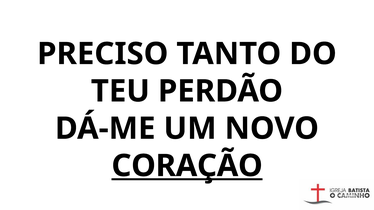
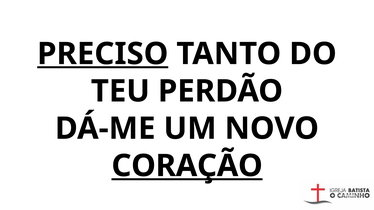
PRECISO underline: none -> present
